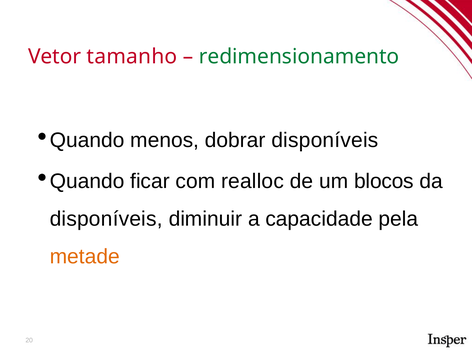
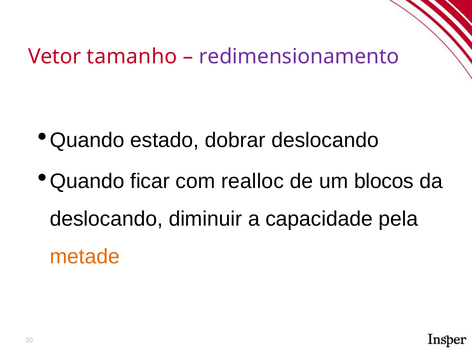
redimensionamento colour: green -> purple
menos: menos -> estado
dobrar disponíveis: disponíveis -> deslocando
disponíveis at (106, 219): disponíveis -> deslocando
